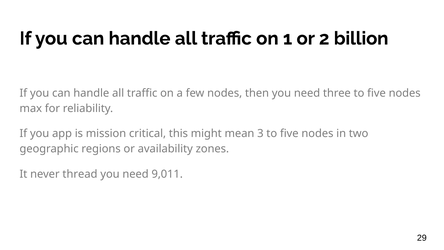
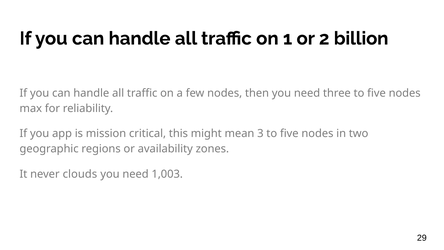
thread: thread -> clouds
9,011: 9,011 -> 1,003
